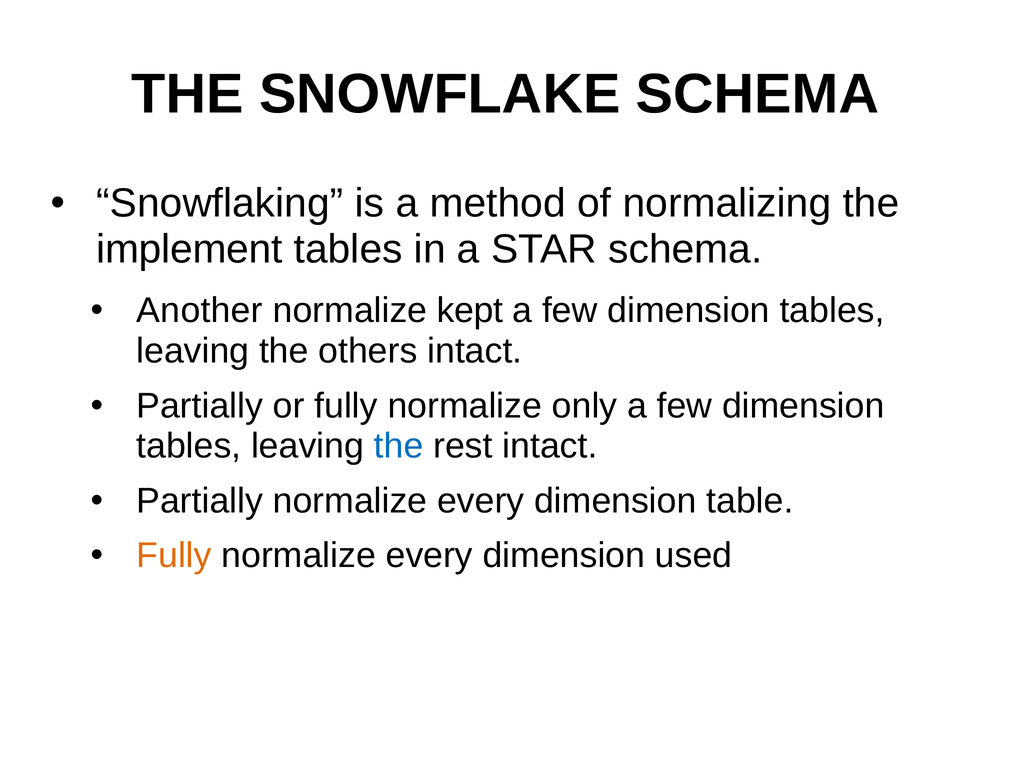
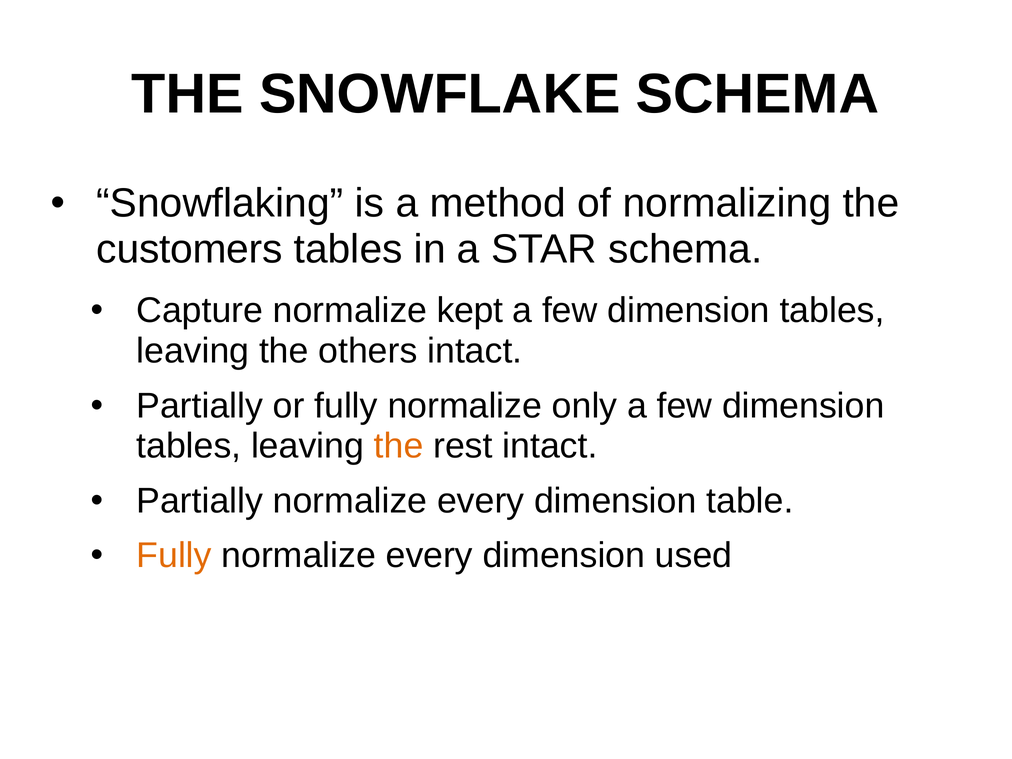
implement: implement -> customers
Another: Another -> Capture
the at (399, 446) colour: blue -> orange
